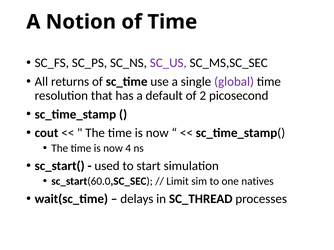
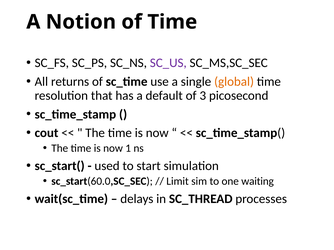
global colour: purple -> orange
2: 2 -> 3
4: 4 -> 1
natives: natives -> waiting
